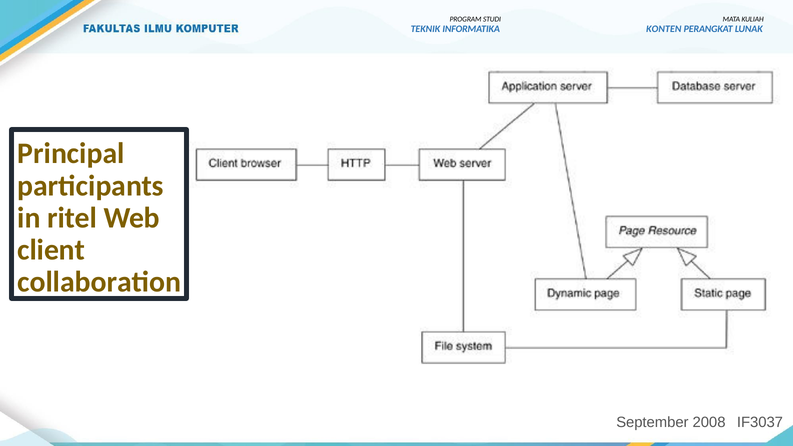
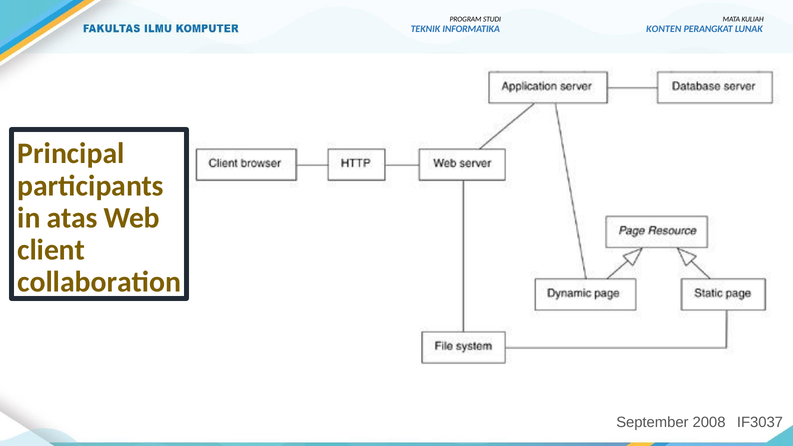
ritel: ritel -> atas
